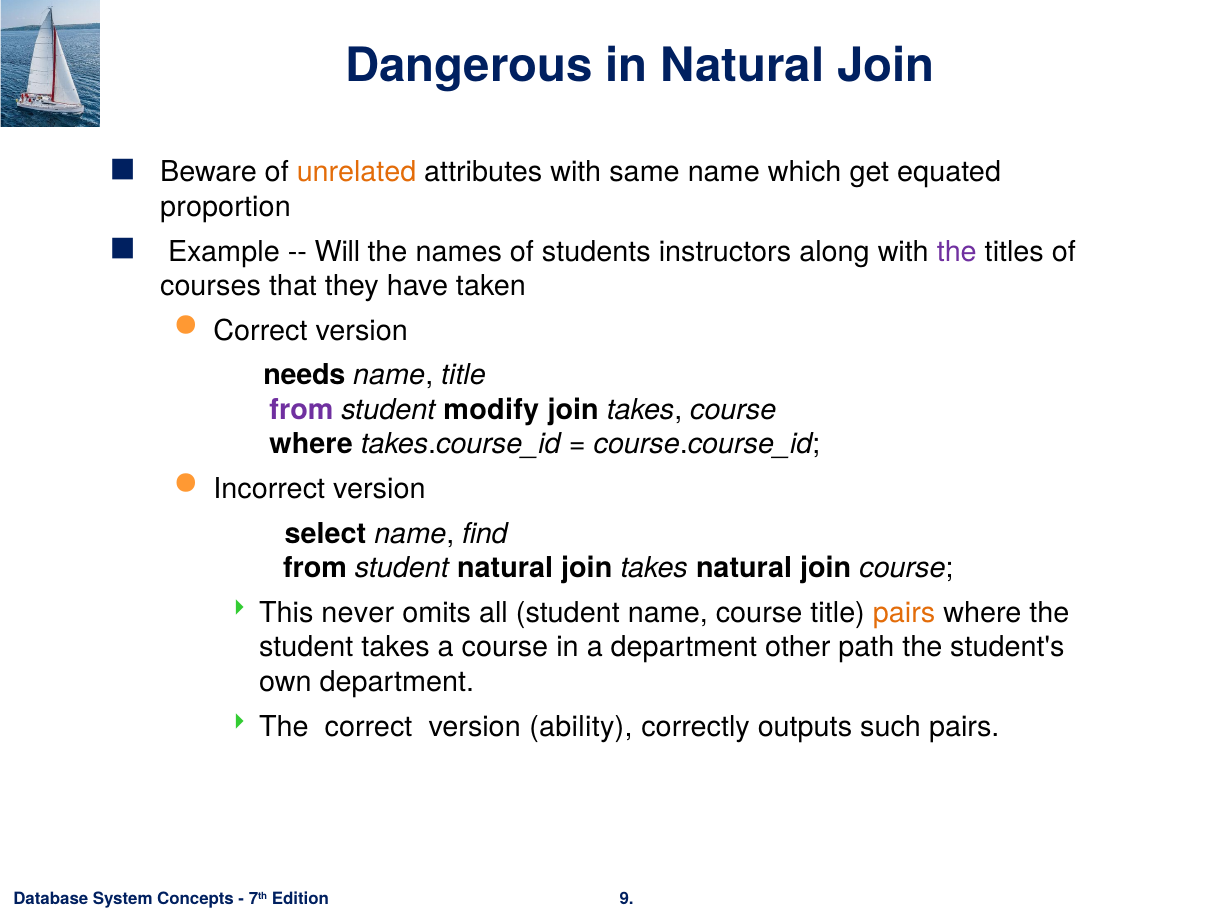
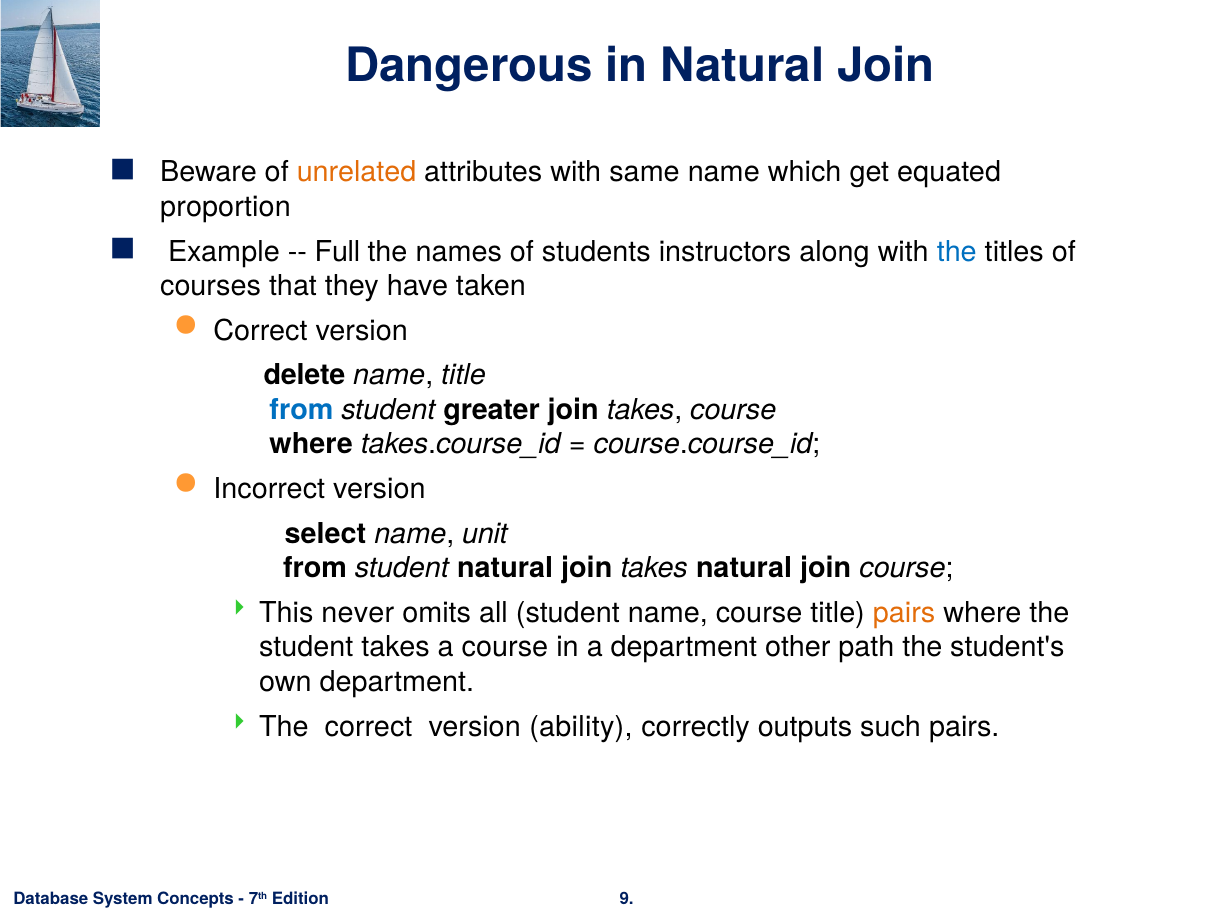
Will: Will -> Full
the at (957, 251) colour: purple -> blue
needs: needs -> delete
from at (301, 410) colour: purple -> blue
modify: modify -> greater
find: find -> unit
